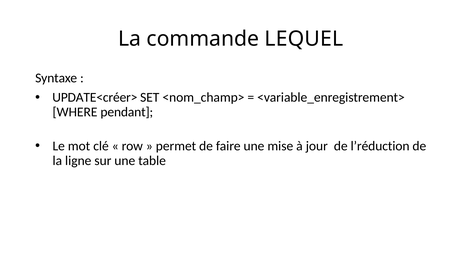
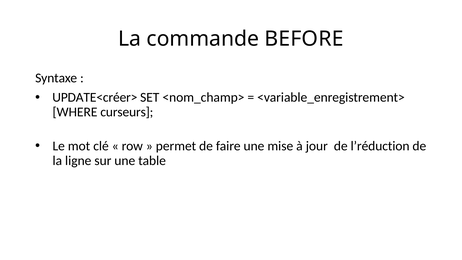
LEQUEL: LEQUEL -> BEFORE
pendant: pendant -> curseurs
